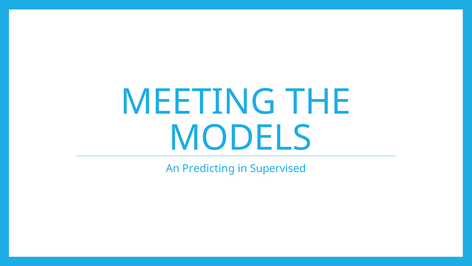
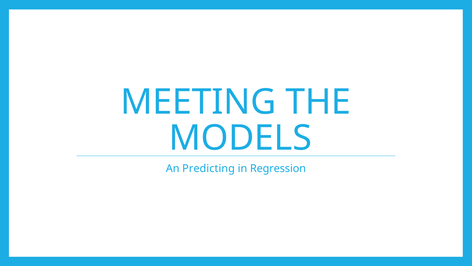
Supervised: Supervised -> Regression
